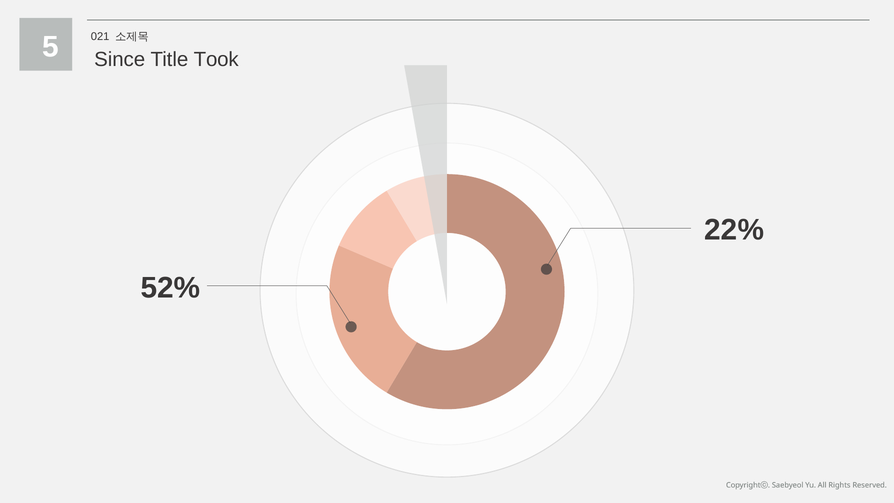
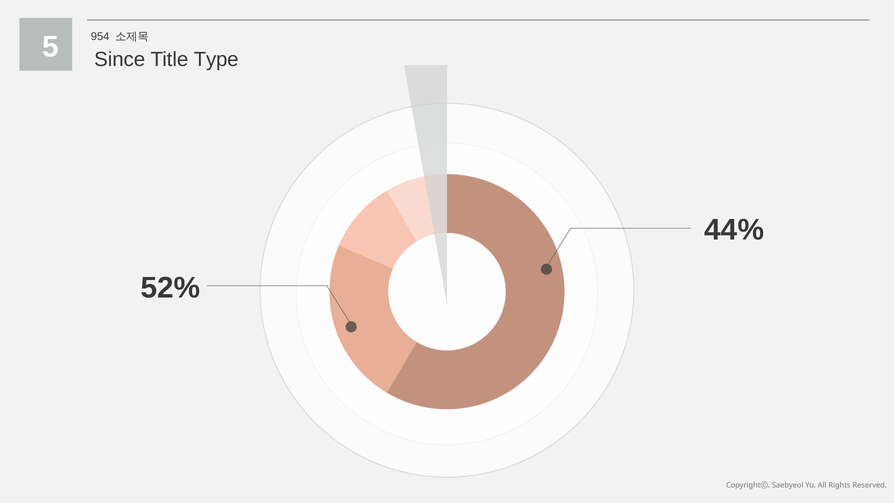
021: 021 -> 954
Took: Took -> Type
22%: 22% -> 44%
